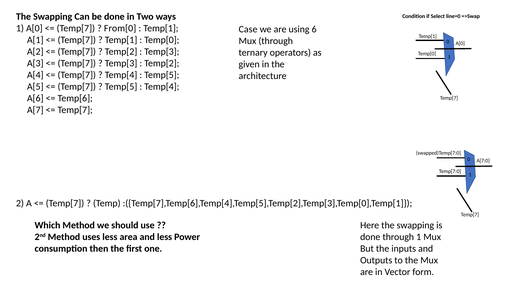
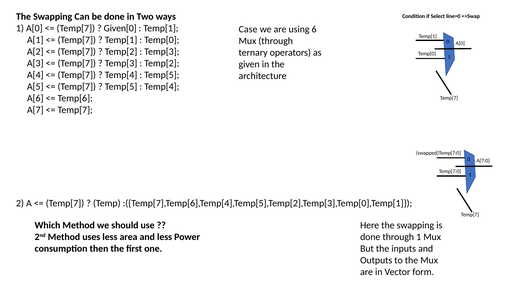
From[0: From[0 -> Given[0
